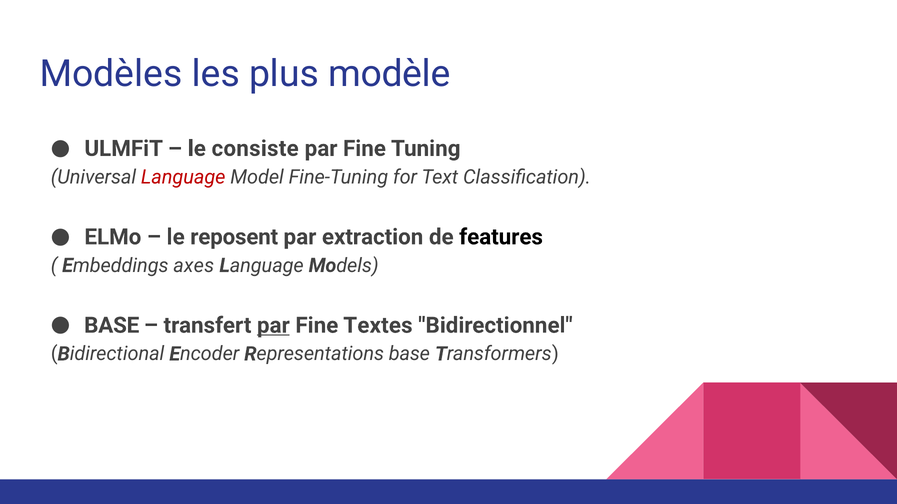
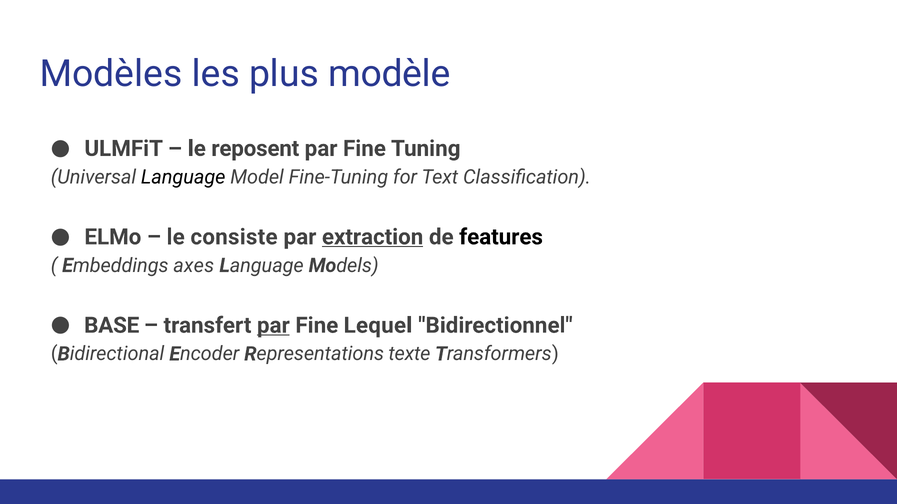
consiste: consiste -> reposent
Language at (183, 177) colour: red -> black
reposent: reposent -> consiste
extraction underline: none -> present
Textes: Textes -> Lequel
Representations base: base -> texte
